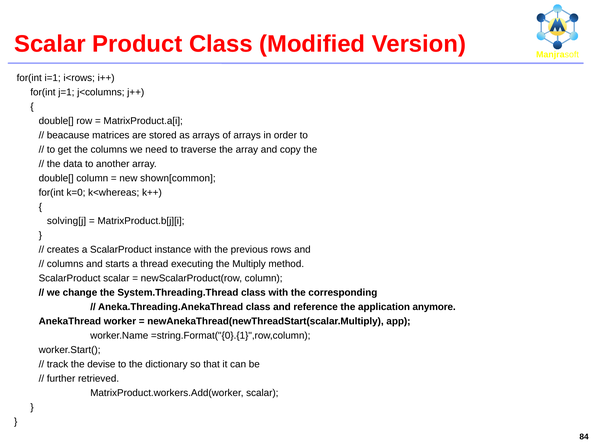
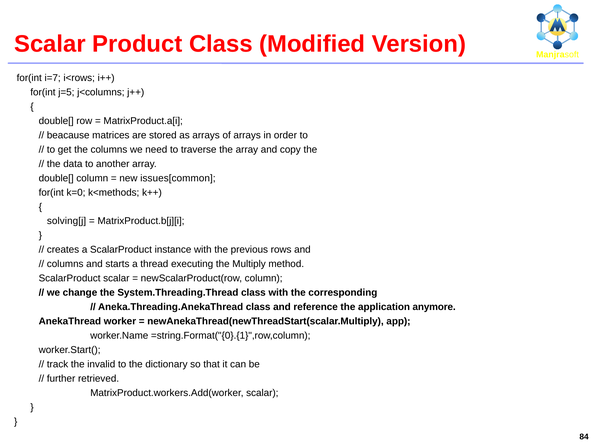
i=1: i=1 -> i=7
j=1: j=1 -> j=5
shown[common: shown[common -> issues[common
k<whereas: k<whereas -> k<methods
devise: devise -> invalid
